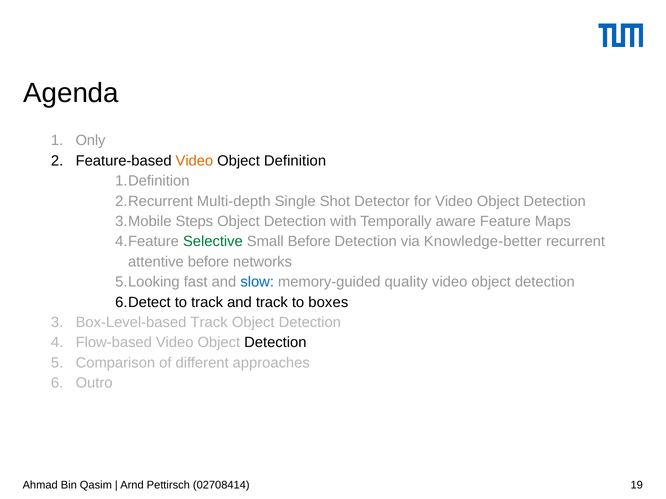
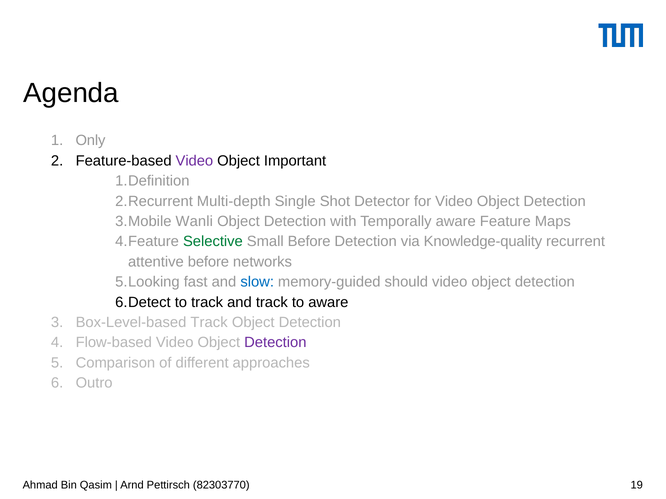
Video at (194, 161) colour: orange -> purple
Definition: Definition -> Important
Steps: Steps -> Wanli
Knowledge-better: Knowledge-better -> Knowledge-quality
quality: quality -> should
to boxes: boxes -> aware
Detection at (275, 343) colour: black -> purple
02708414: 02708414 -> 82303770
